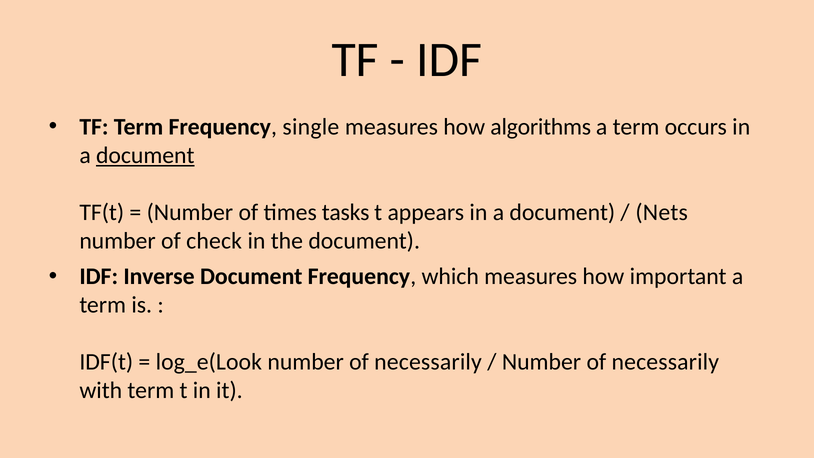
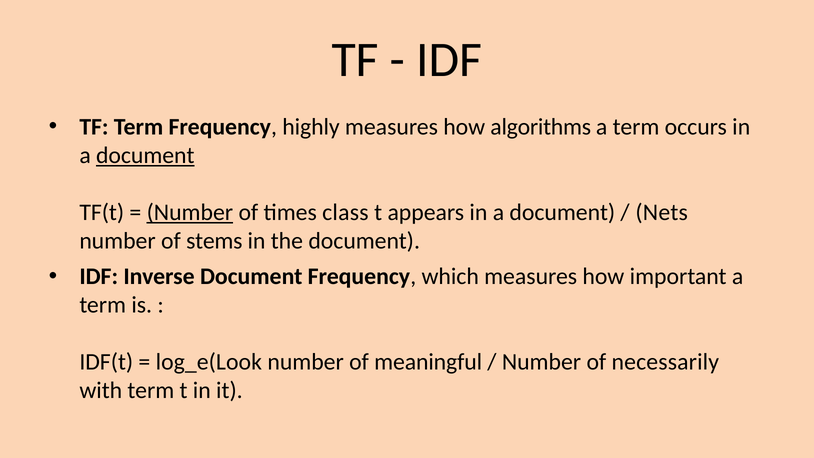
single: single -> highly
Number at (190, 212) underline: none -> present
tasks: tasks -> class
check: check -> stems
necessarily at (428, 362): necessarily -> meaningful
